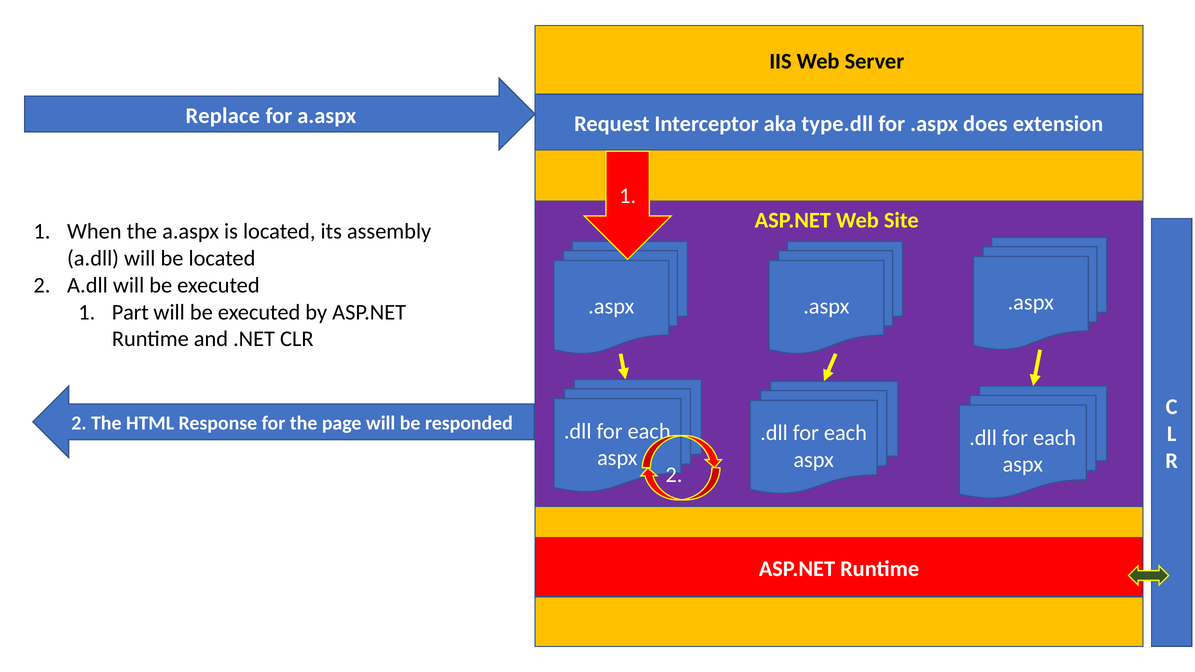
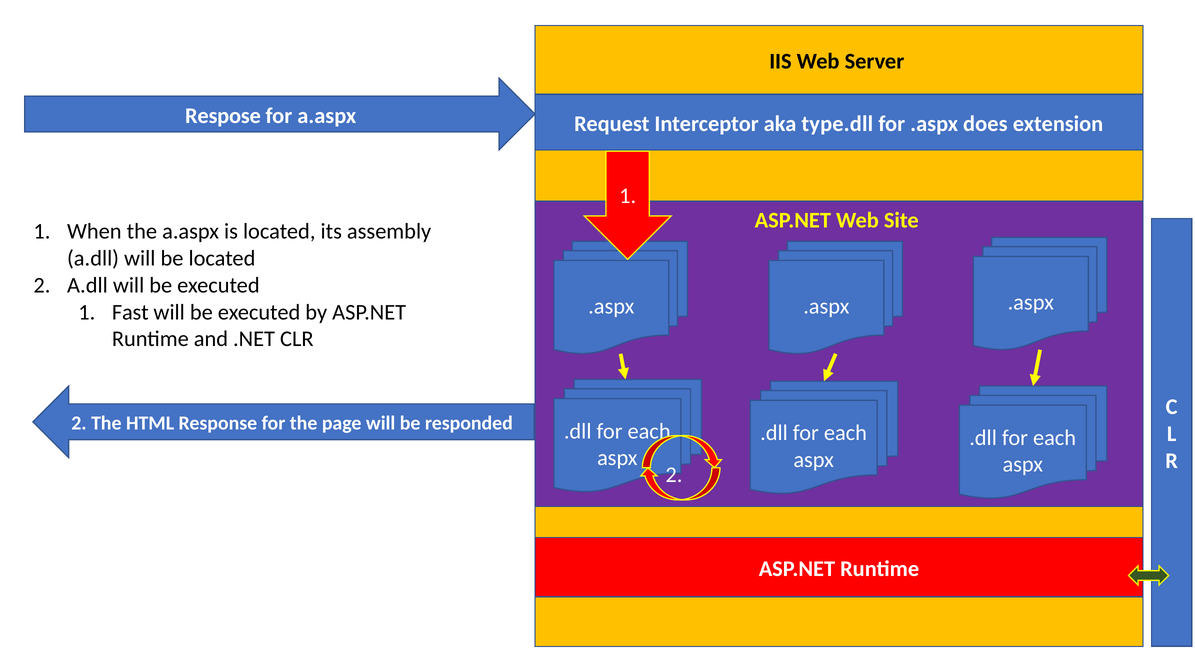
Replace: Replace -> Respose
Part: Part -> Fast
